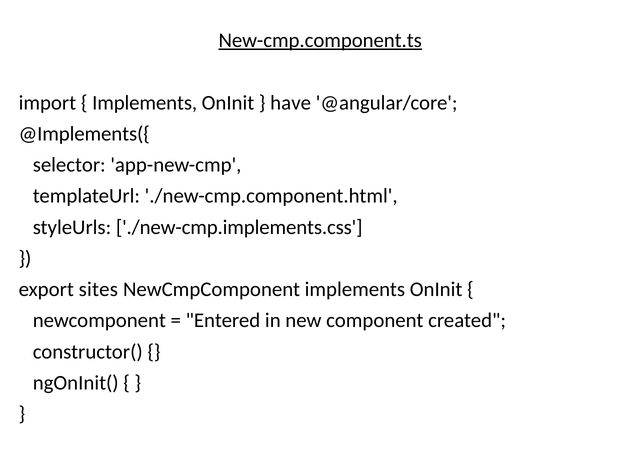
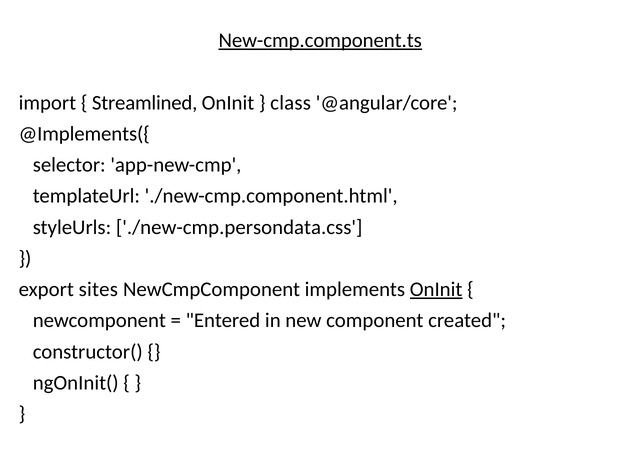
Implements at (145, 103): Implements -> Streamlined
have: have -> class
./new-cmp.implements.css: ./new-cmp.implements.css -> ./new-cmp.persondata.css
OnInit at (436, 290) underline: none -> present
